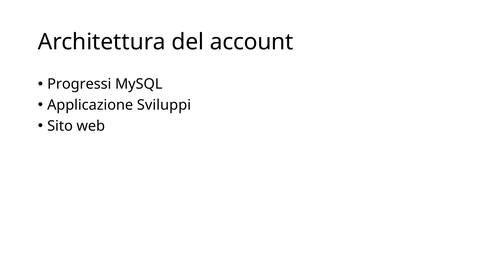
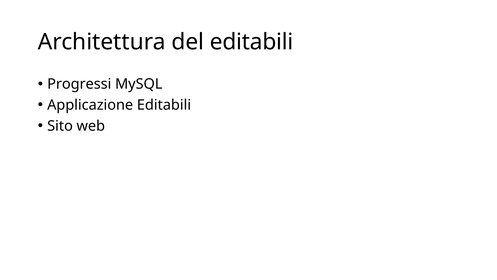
del account: account -> editabili
Applicazione Sviluppi: Sviluppi -> Editabili
